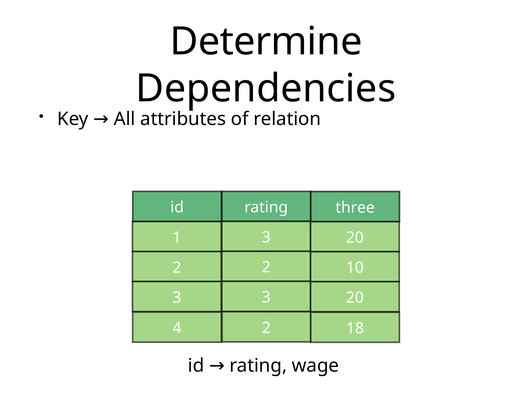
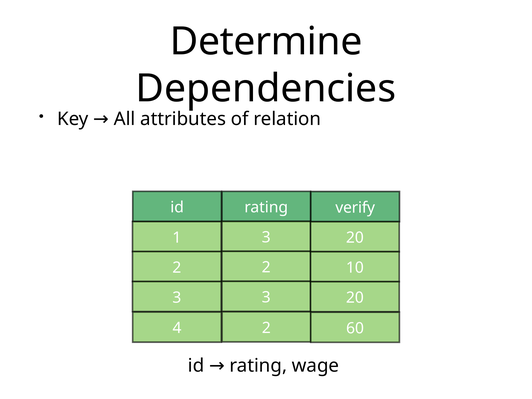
three: three -> verify
18: 18 -> 60
